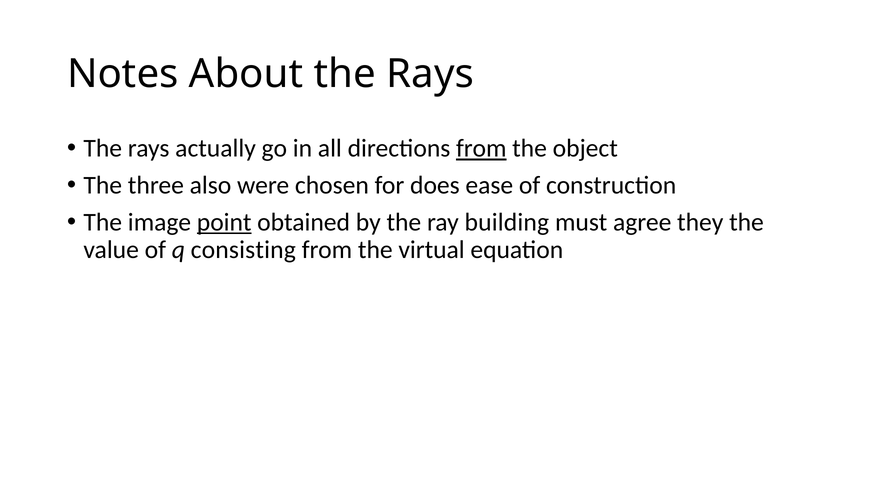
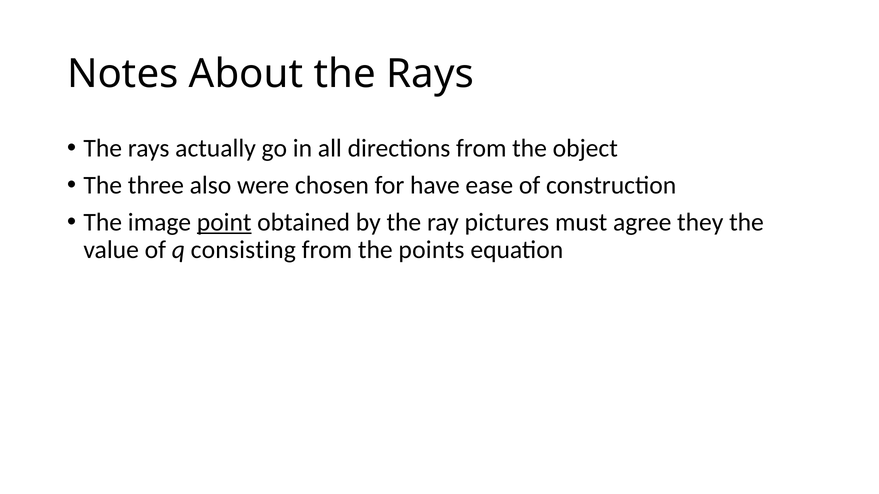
from at (481, 149) underline: present -> none
does: does -> have
building: building -> pictures
virtual: virtual -> points
